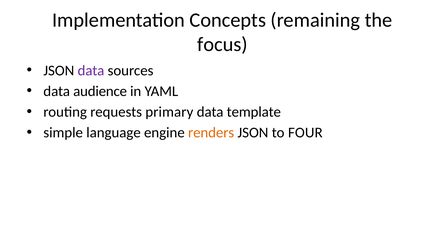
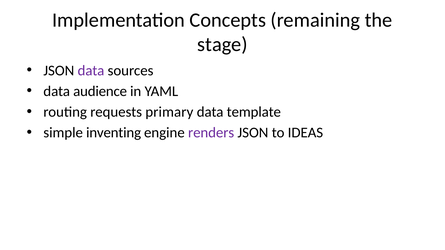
focus: focus -> stage
language: language -> inventing
renders colour: orange -> purple
FOUR: FOUR -> IDEAS
